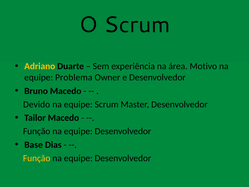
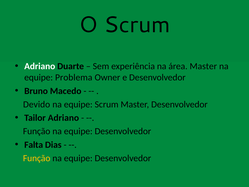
Adriano at (40, 66) colour: yellow -> white
área Motivo: Motivo -> Master
Tailor Macedo: Macedo -> Adriano
Base: Base -> Falta
